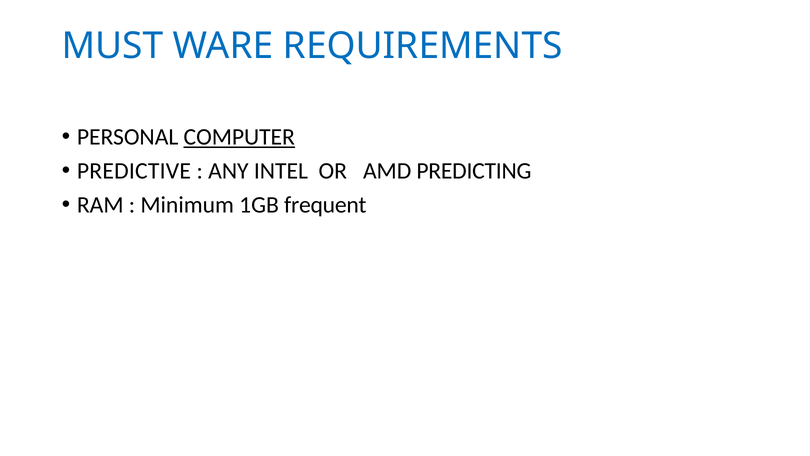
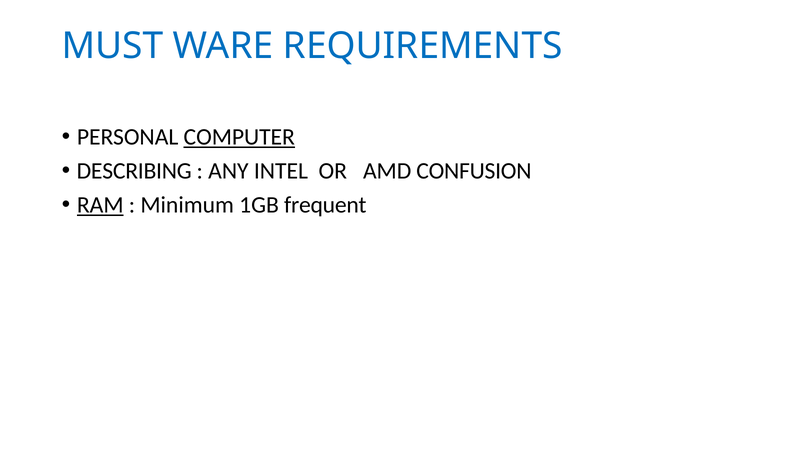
PREDICTIVE: PREDICTIVE -> DESCRIBING
PREDICTING: PREDICTING -> CONFUSION
RAM underline: none -> present
